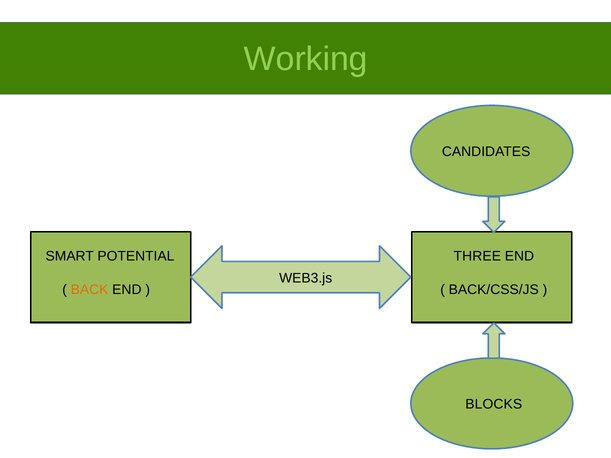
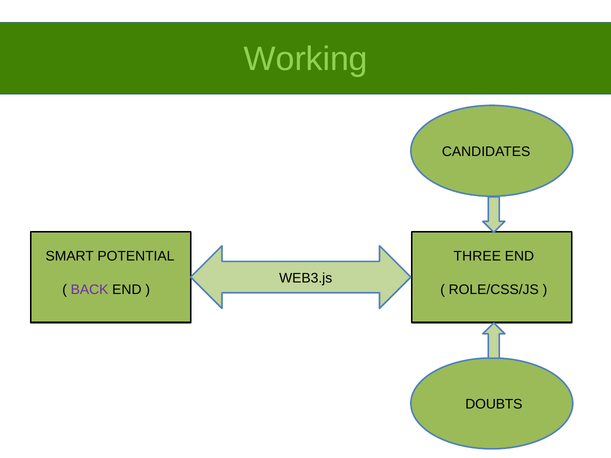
BACK colour: orange -> purple
BACK/CSS/JS: BACK/CSS/JS -> ROLE/CSS/JS
BLOCKS: BLOCKS -> DOUBTS
